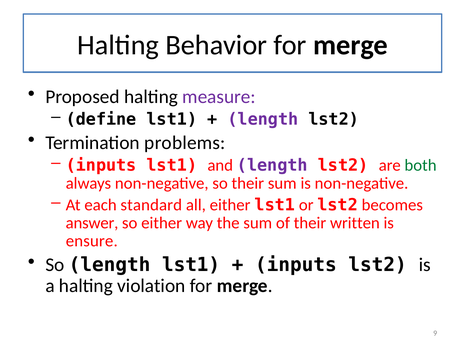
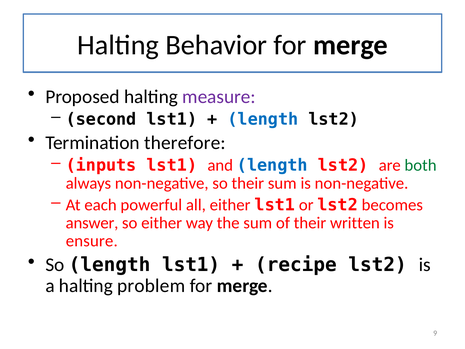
define: define -> second
length at (263, 119) colour: purple -> blue
problems: problems -> therefore
length at (272, 165) colour: purple -> blue
standard: standard -> powerful
inputs at (296, 264): inputs -> recipe
violation: violation -> problem
